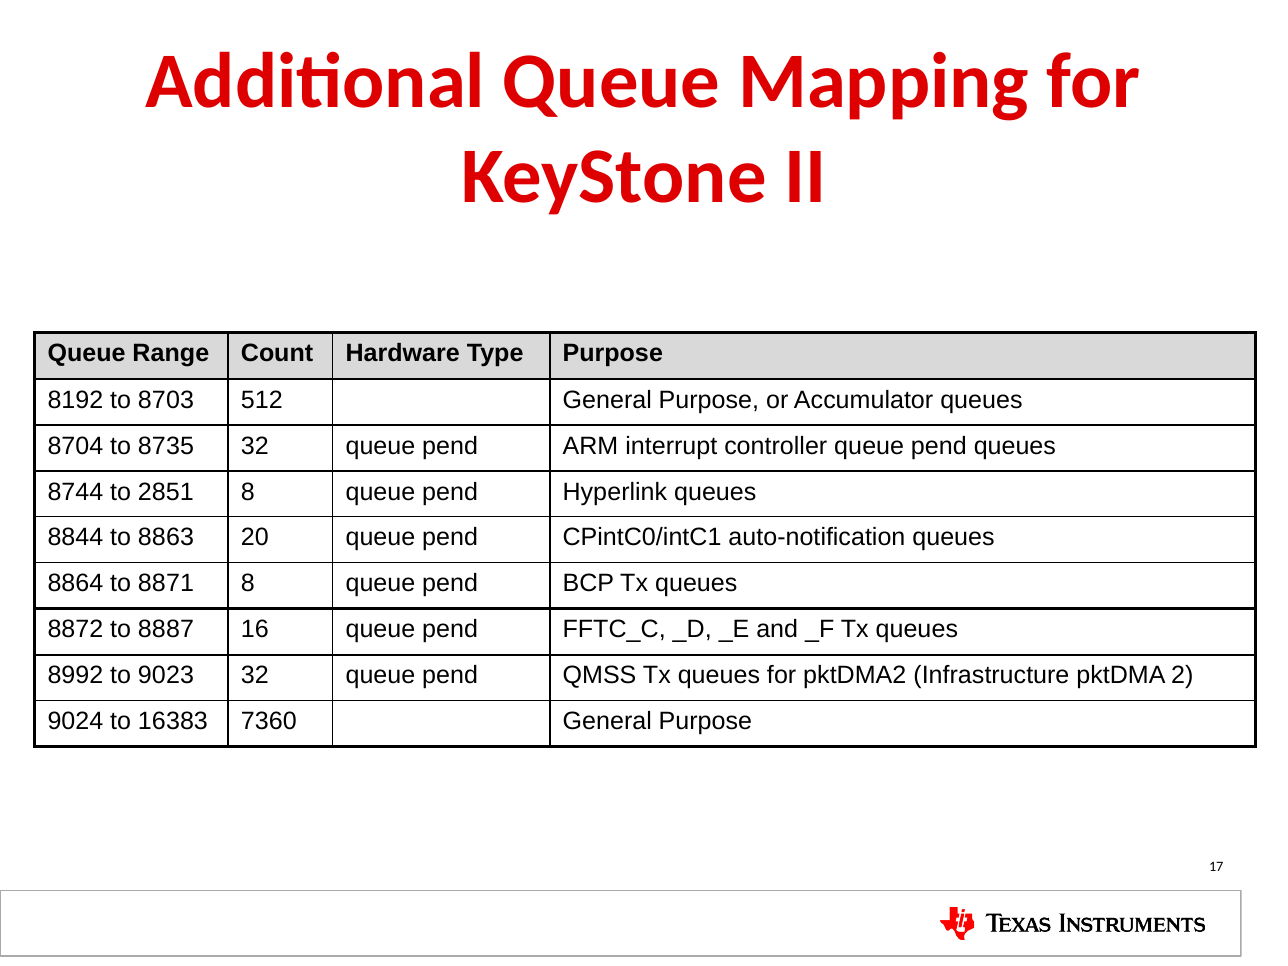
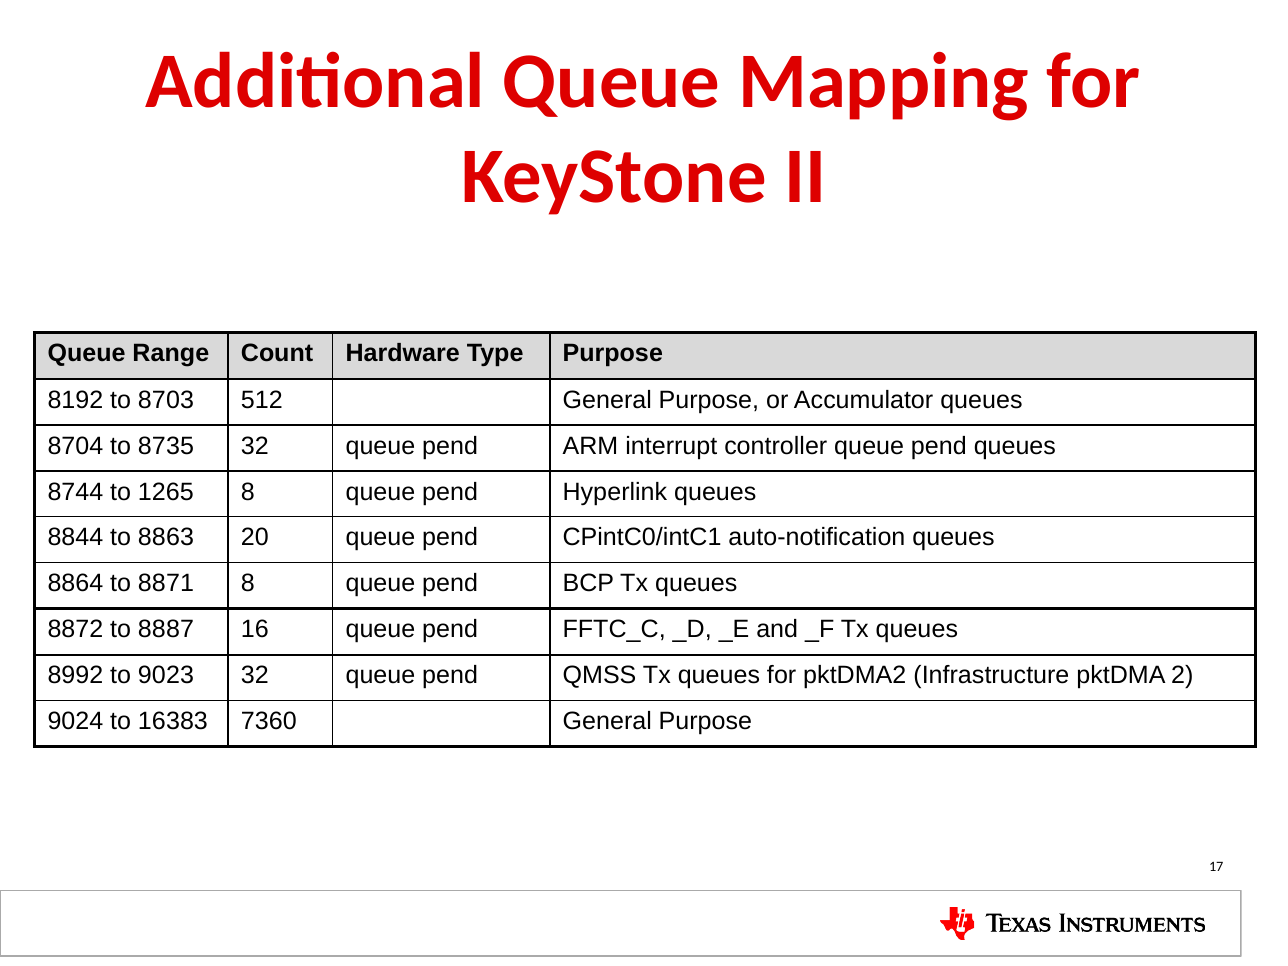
2851: 2851 -> 1265
